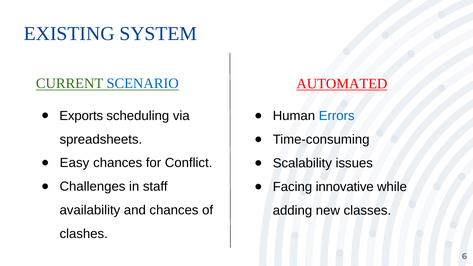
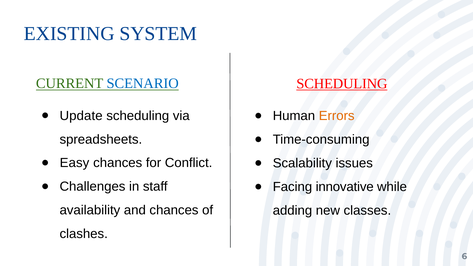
AUTOMATED at (342, 84): AUTOMATED -> SCHEDULING
Exports: Exports -> Update
Errors colour: blue -> orange
